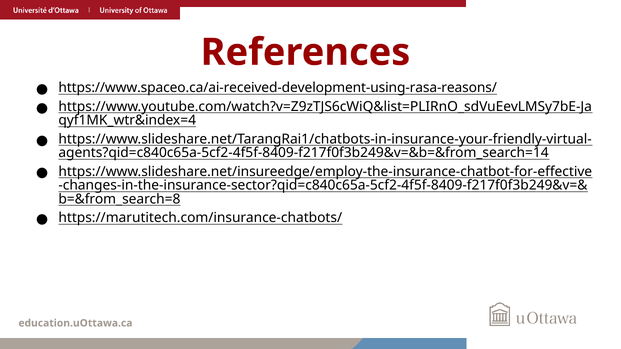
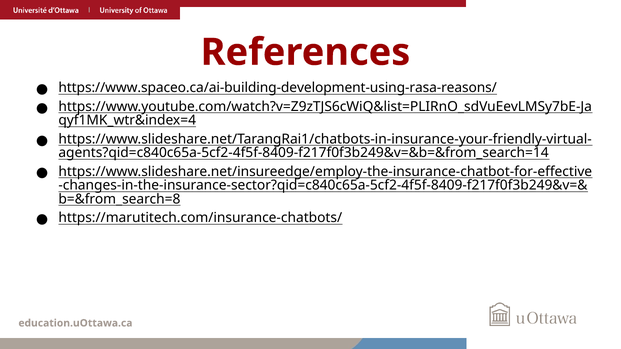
https://www.spaceo.ca/ai-received-development-using-rasa-reasons/: https://www.spaceo.ca/ai-received-development-using-rasa-reasons/ -> https://www.spaceo.ca/ai-building-development-using-rasa-reasons/
